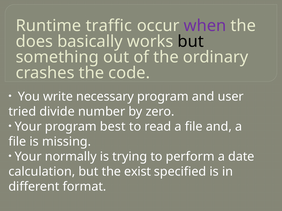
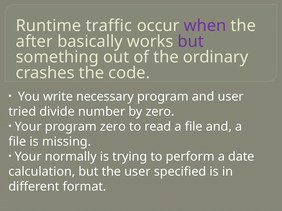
does: does -> after
but at (191, 41) colour: black -> purple
program best: best -> zero
the exist: exist -> user
